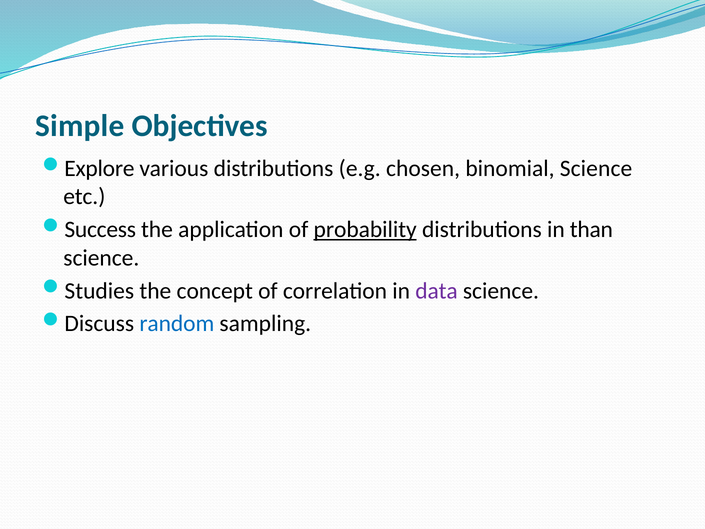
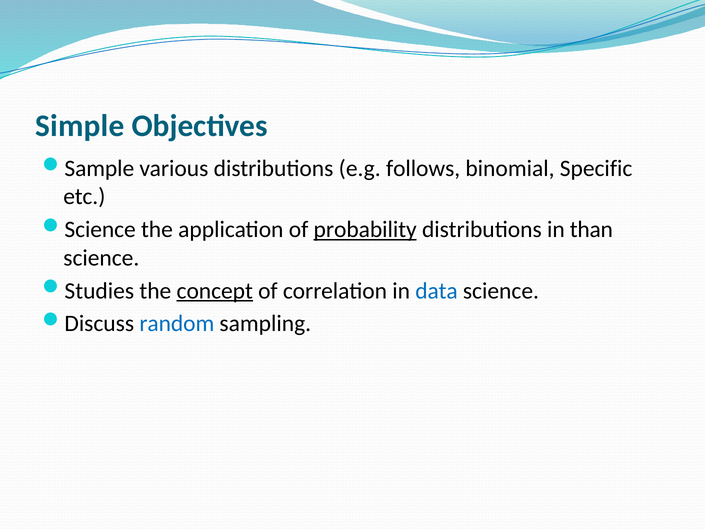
Explore: Explore -> Sample
chosen: chosen -> follows
binomial Science: Science -> Specific
Success at (100, 230): Success -> Science
concept underline: none -> present
data colour: purple -> blue
